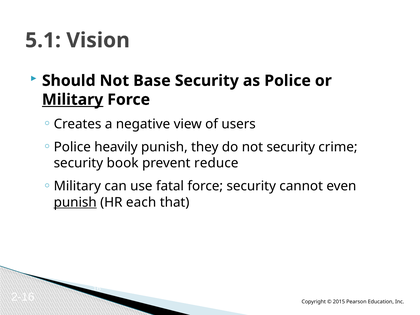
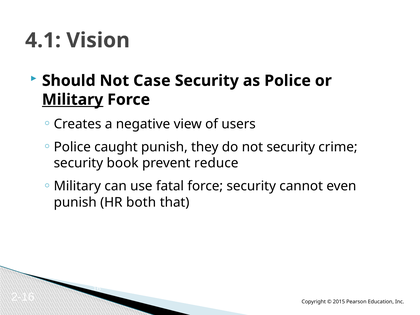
5.1: 5.1 -> 4.1
Base: Base -> Case
heavily: heavily -> caught
punish at (75, 202) underline: present -> none
each: each -> both
